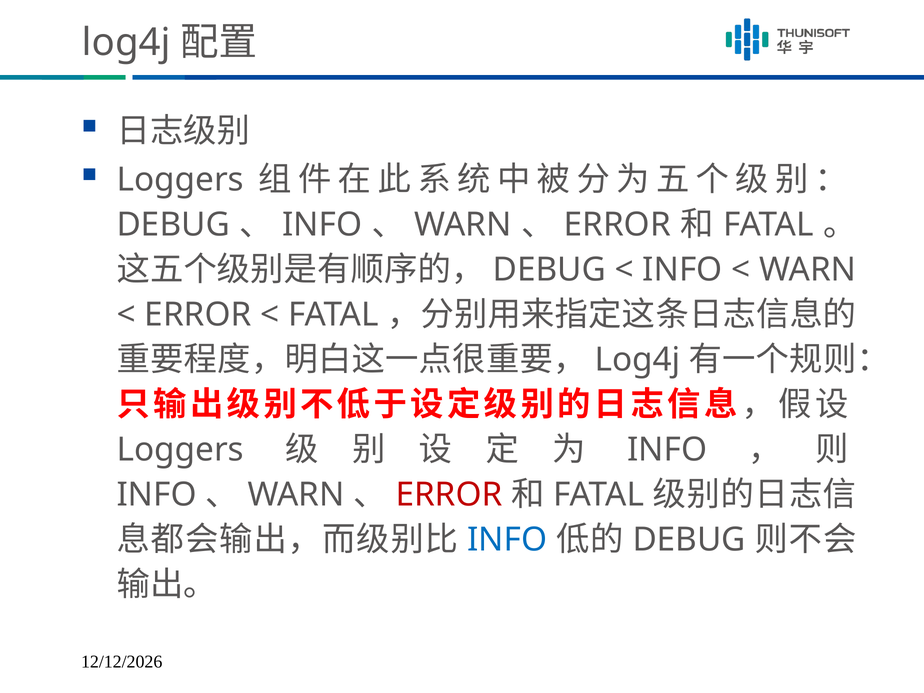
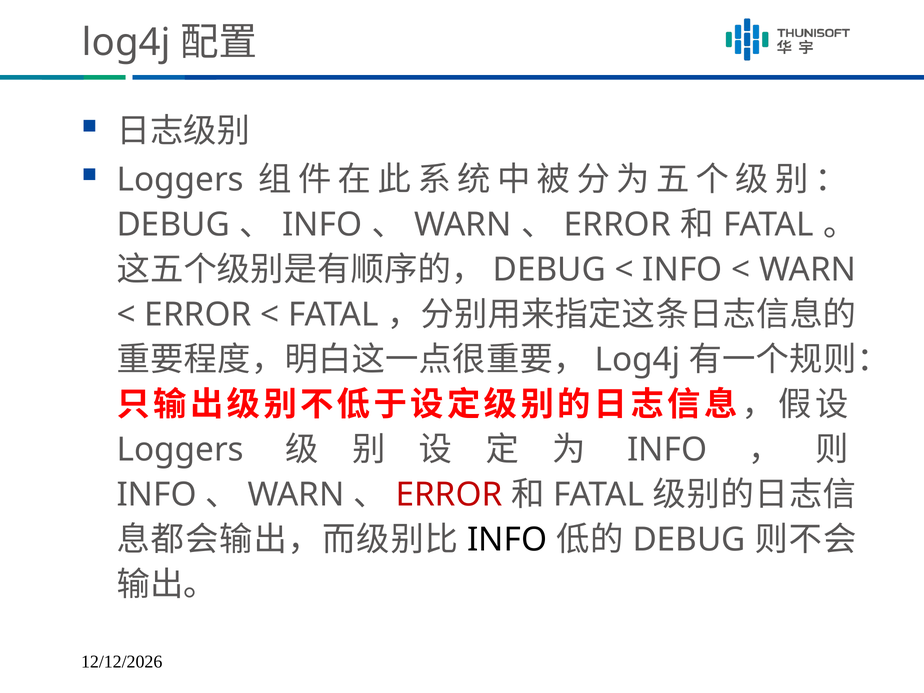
INFO at (507, 539) colour: blue -> black
